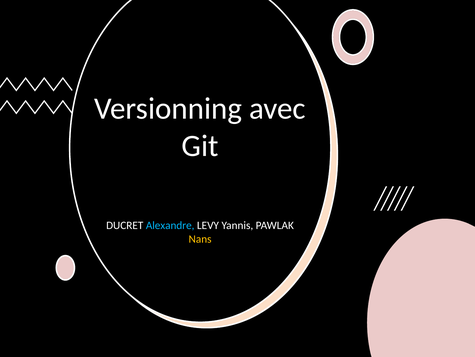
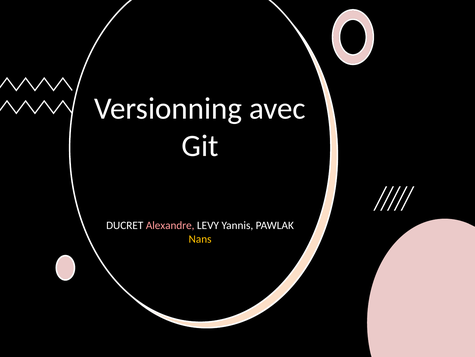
Alexandre colour: light blue -> pink
